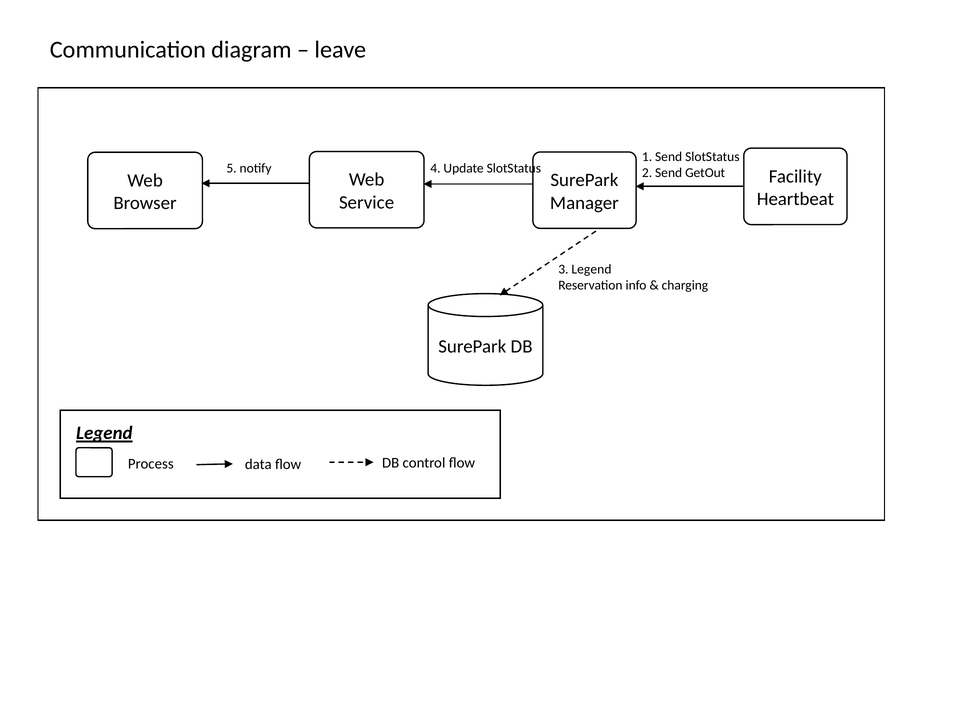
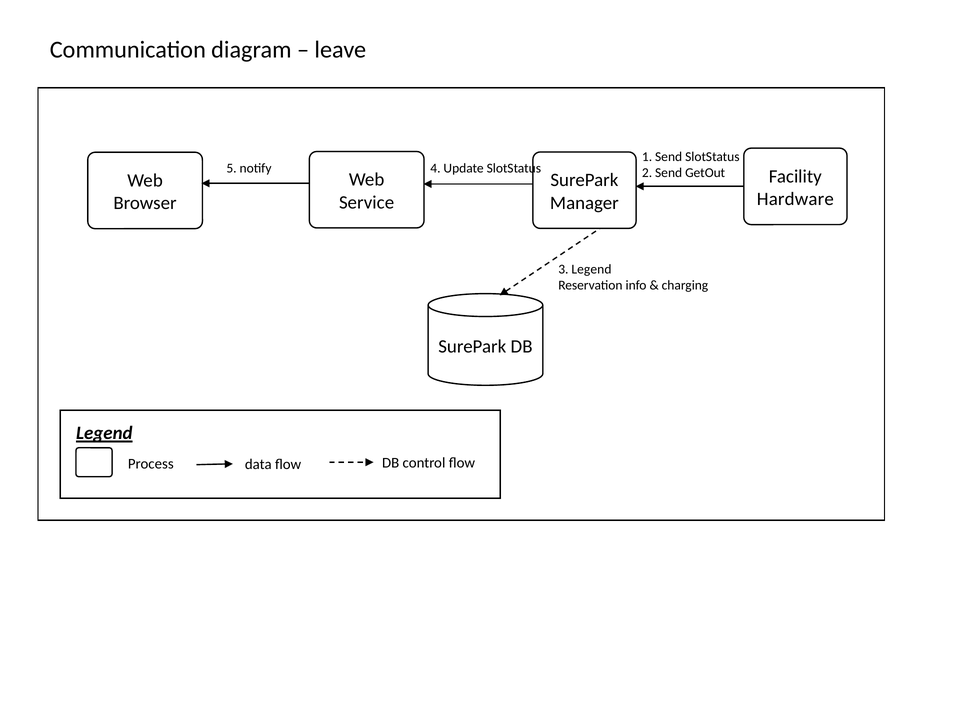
Heartbeat: Heartbeat -> Hardware
